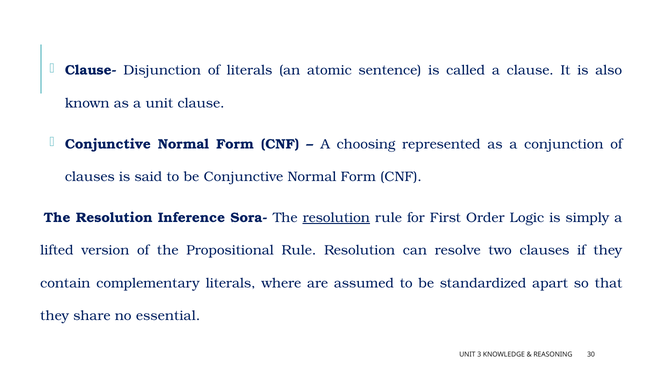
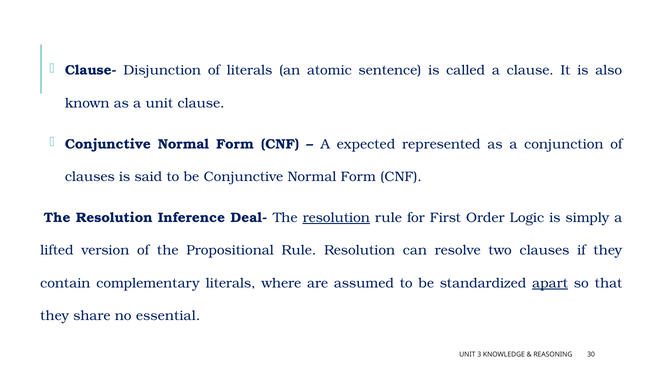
choosing: choosing -> expected
Sora-: Sora- -> Deal-
apart underline: none -> present
